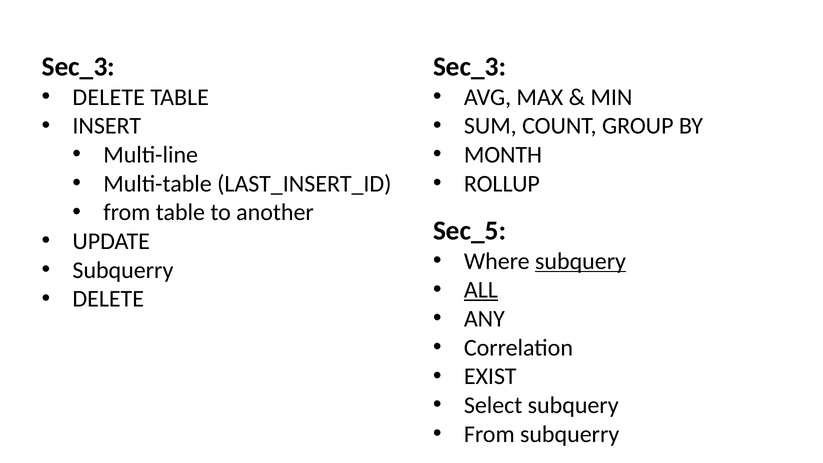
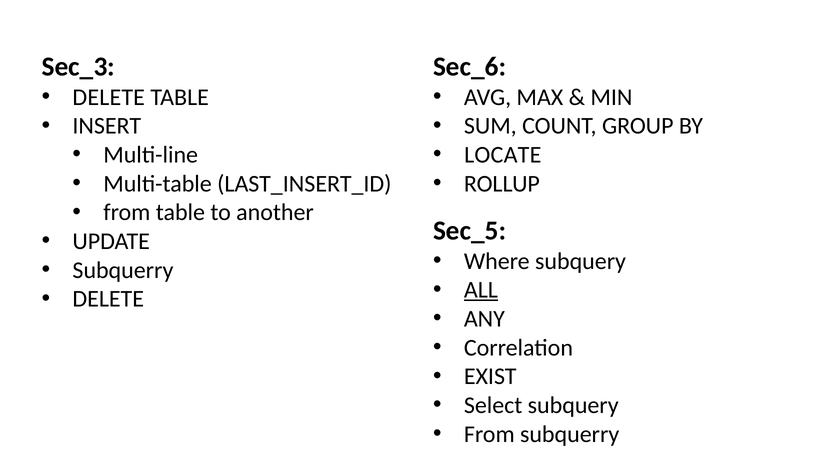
Sec_3 at (470, 66): Sec_3 -> Sec_6
MONTH: MONTH -> LOCATE
subquery at (581, 261) underline: present -> none
